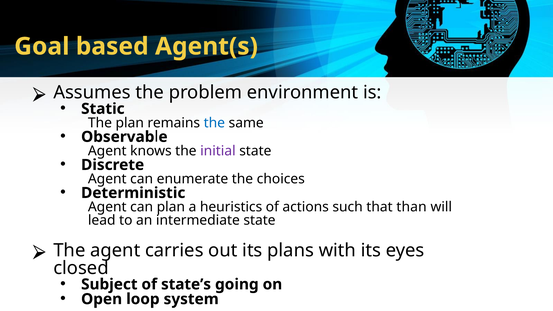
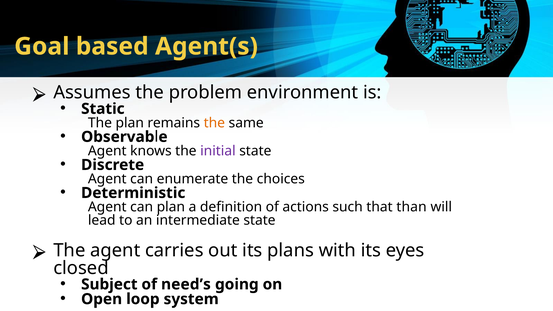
the at (214, 123) colour: blue -> orange
heuristics: heuristics -> definition
state’s: state’s -> need’s
